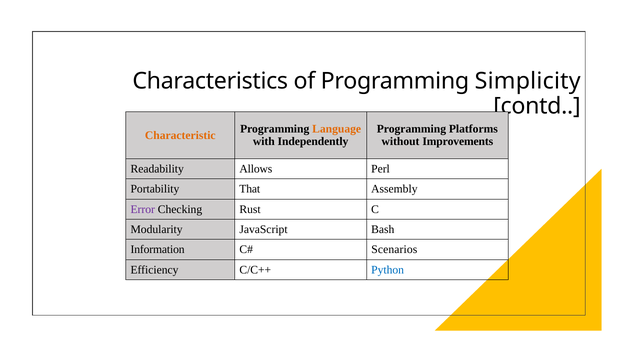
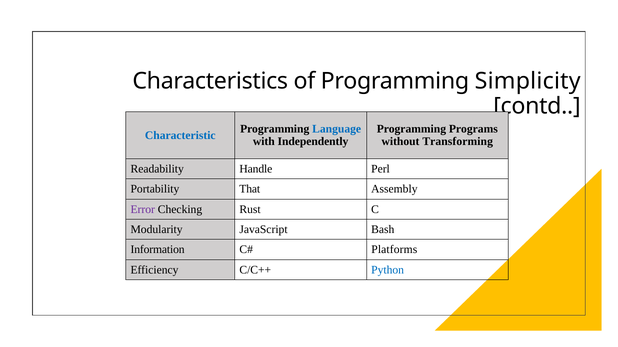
Language colour: orange -> blue
Platforms: Platforms -> Programs
Characteristic colour: orange -> blue
Improvements: Improvements -> Transforming
Allows: Allows -> Handle
Scenarios: Scenarios -> Platforms
